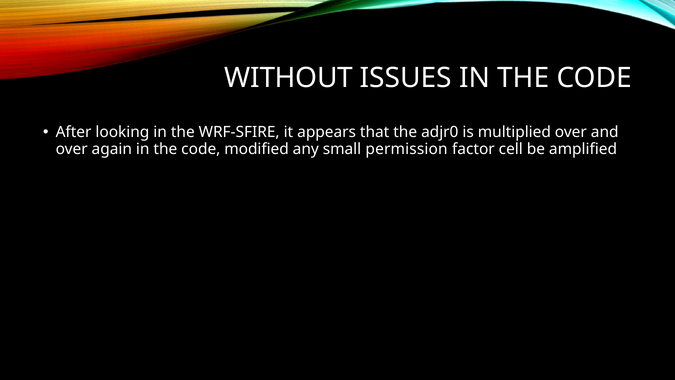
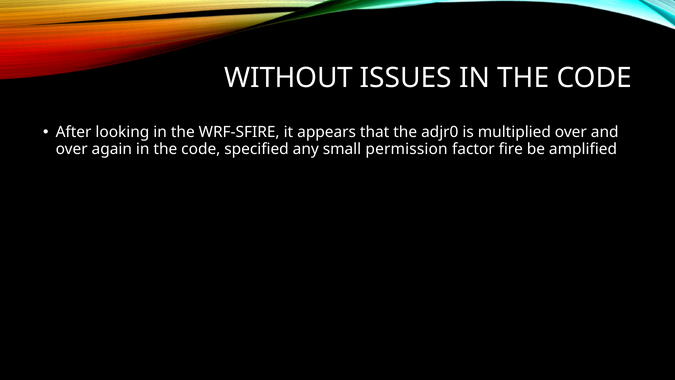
modified: modified -> specified
cell: cell -> fire
